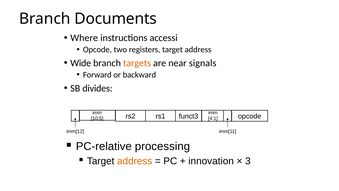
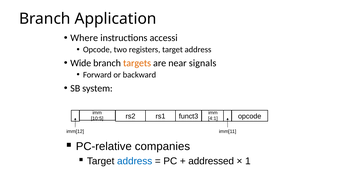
Documents: Documents -> Application
divides: divides -> system
processing: processing -> companies
address at (135, 161) colour: orange -> blue
innovation: innovation -> addressed
3: 3 -> 1
